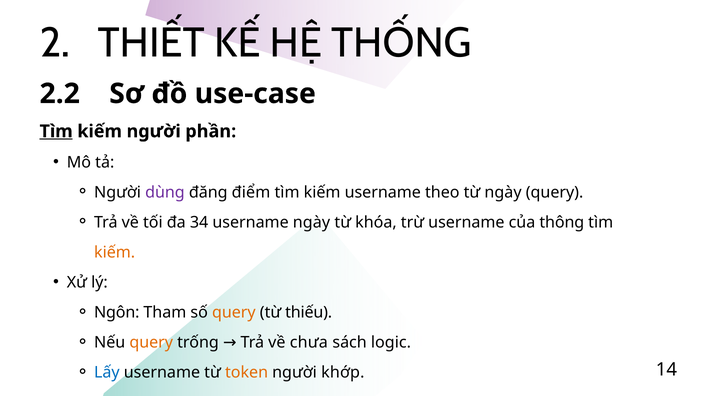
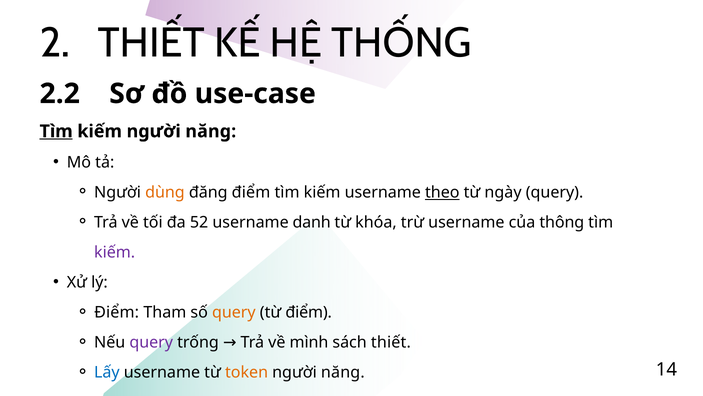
kiếm người phần: phần -> năng
dùng colour: purple -> orange
theo underline: none -> present
34: 34 -> 52
username ngày: ngày -> danh
kiếm at (115, 252) colour: orange -> purple
Ngôn at (117, 312): Ngôn -> Điểm
từ thiếu: thiếu -> điểm
query at (151, 342) colour: orange -> purple
chưa: chưa -> mình
sách logic: logic -> thiết
khớp at (343, 372): khớp -> năng
